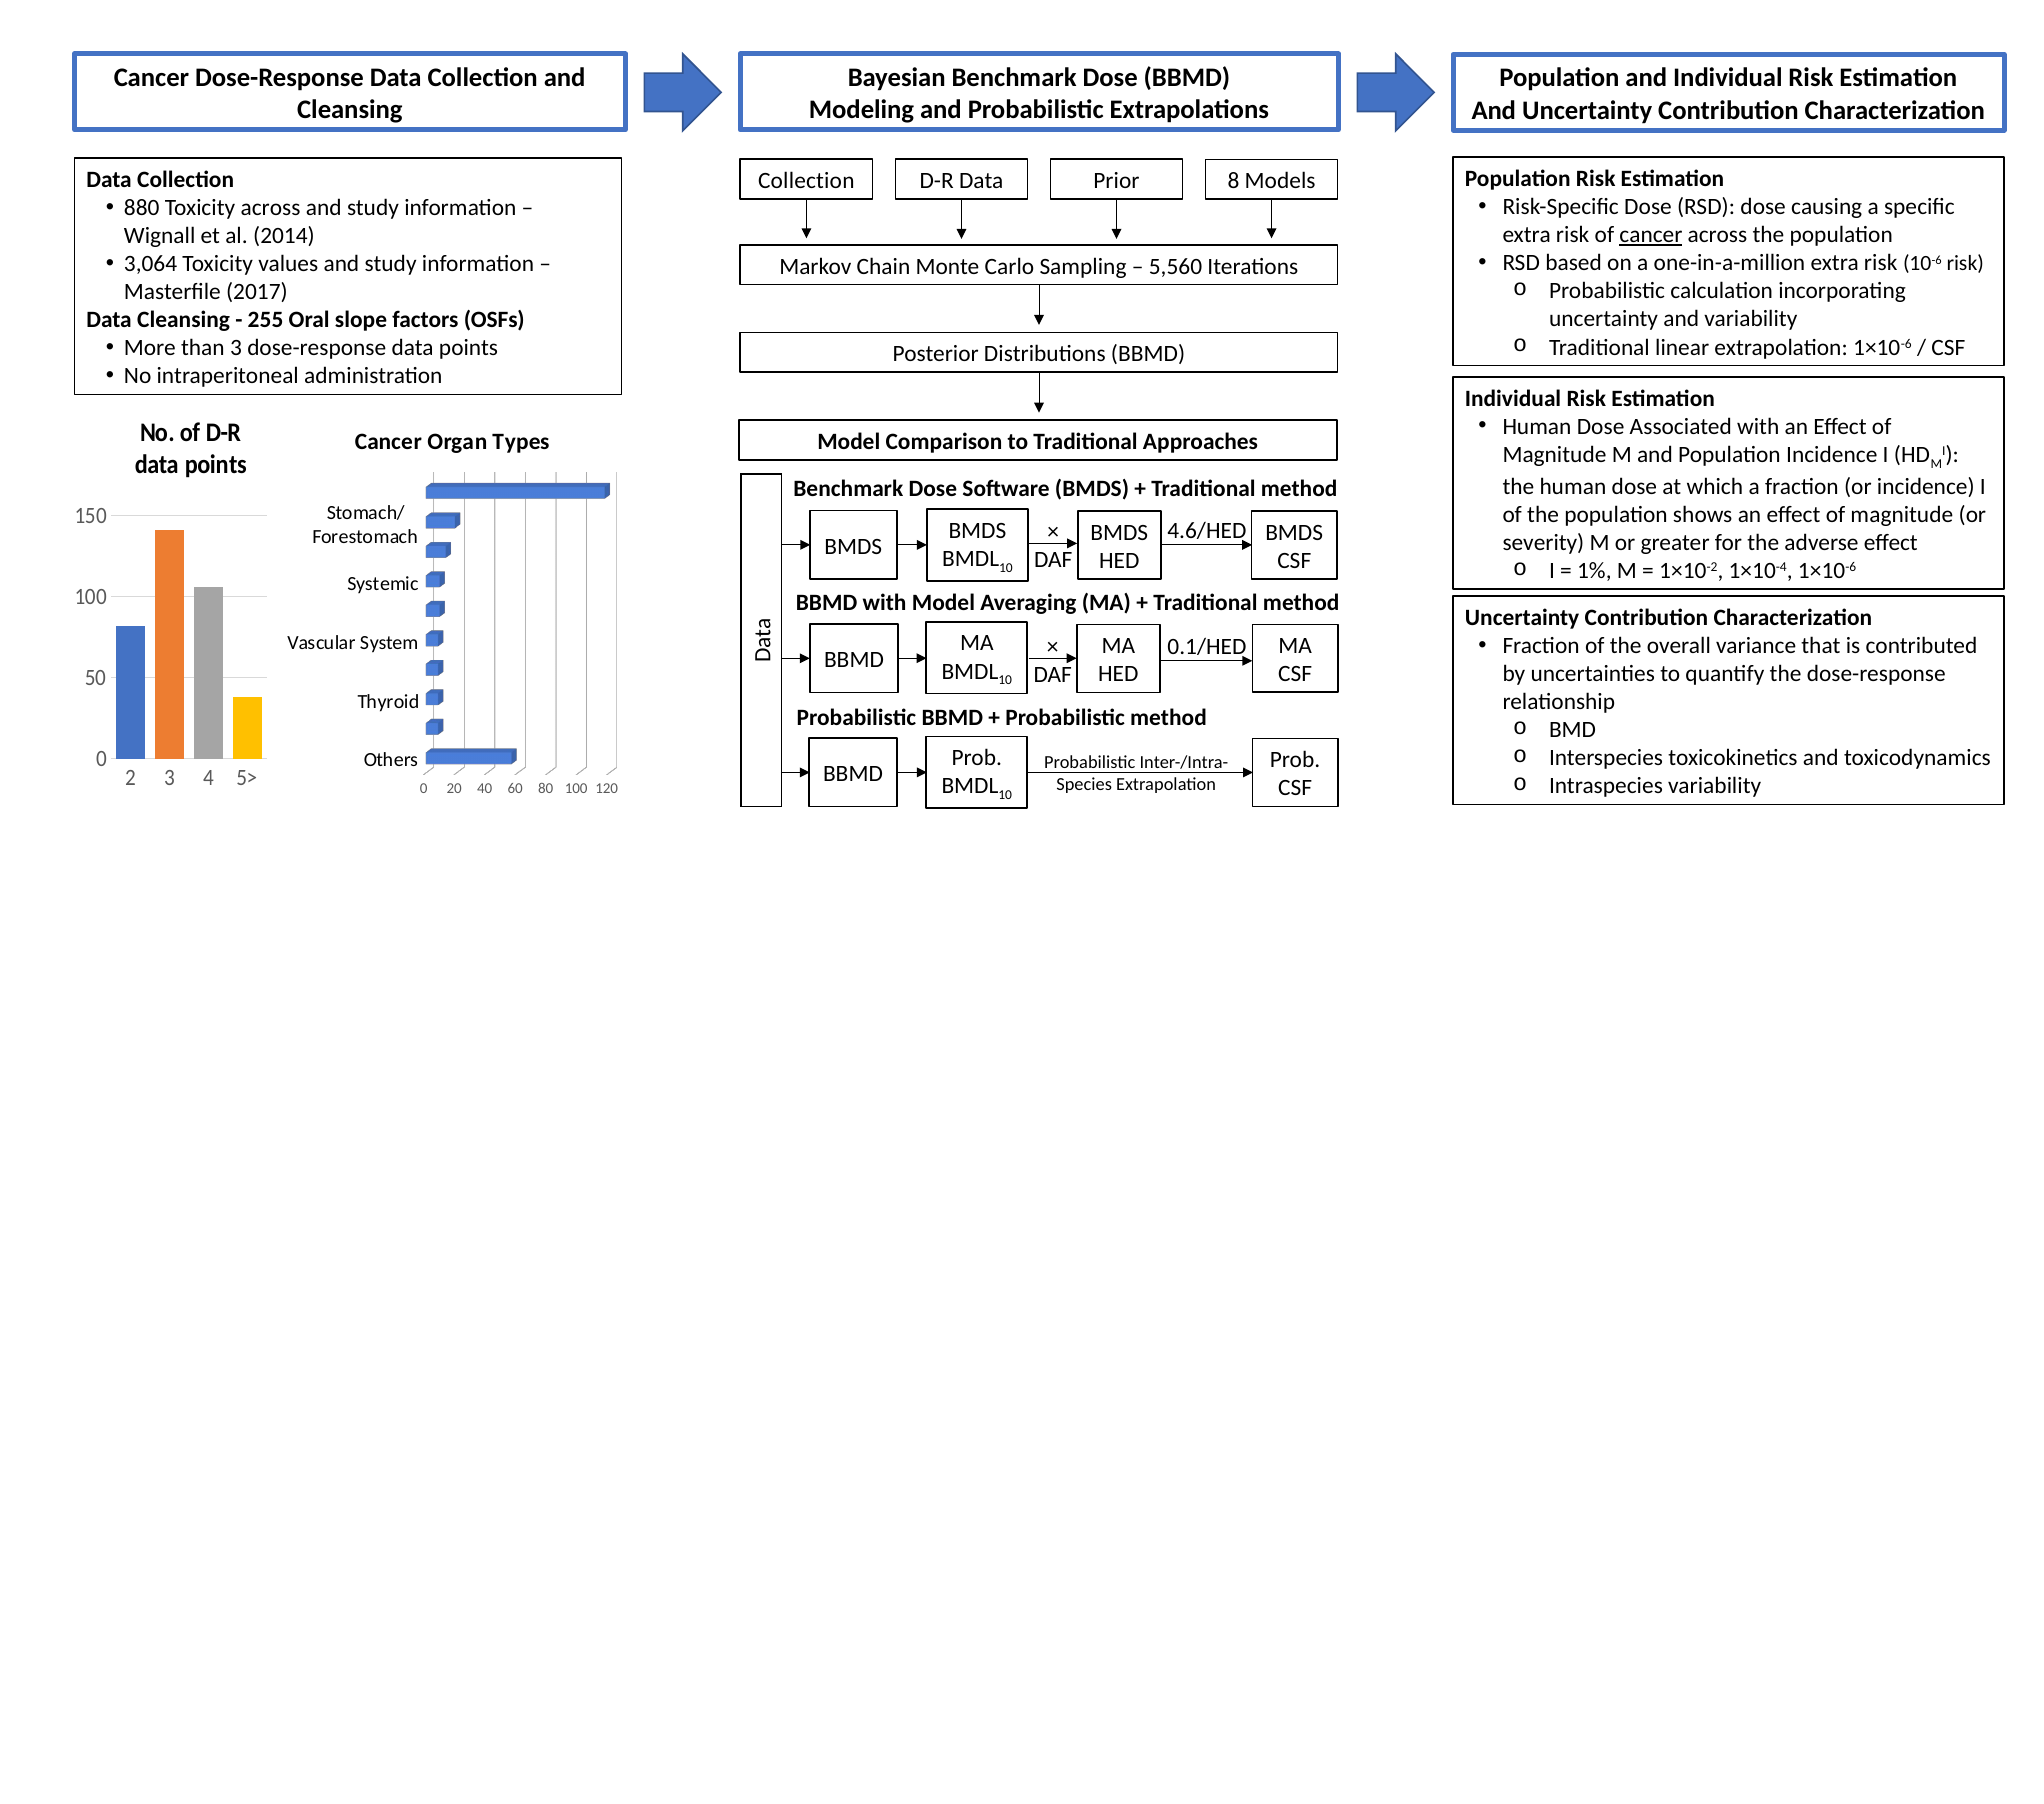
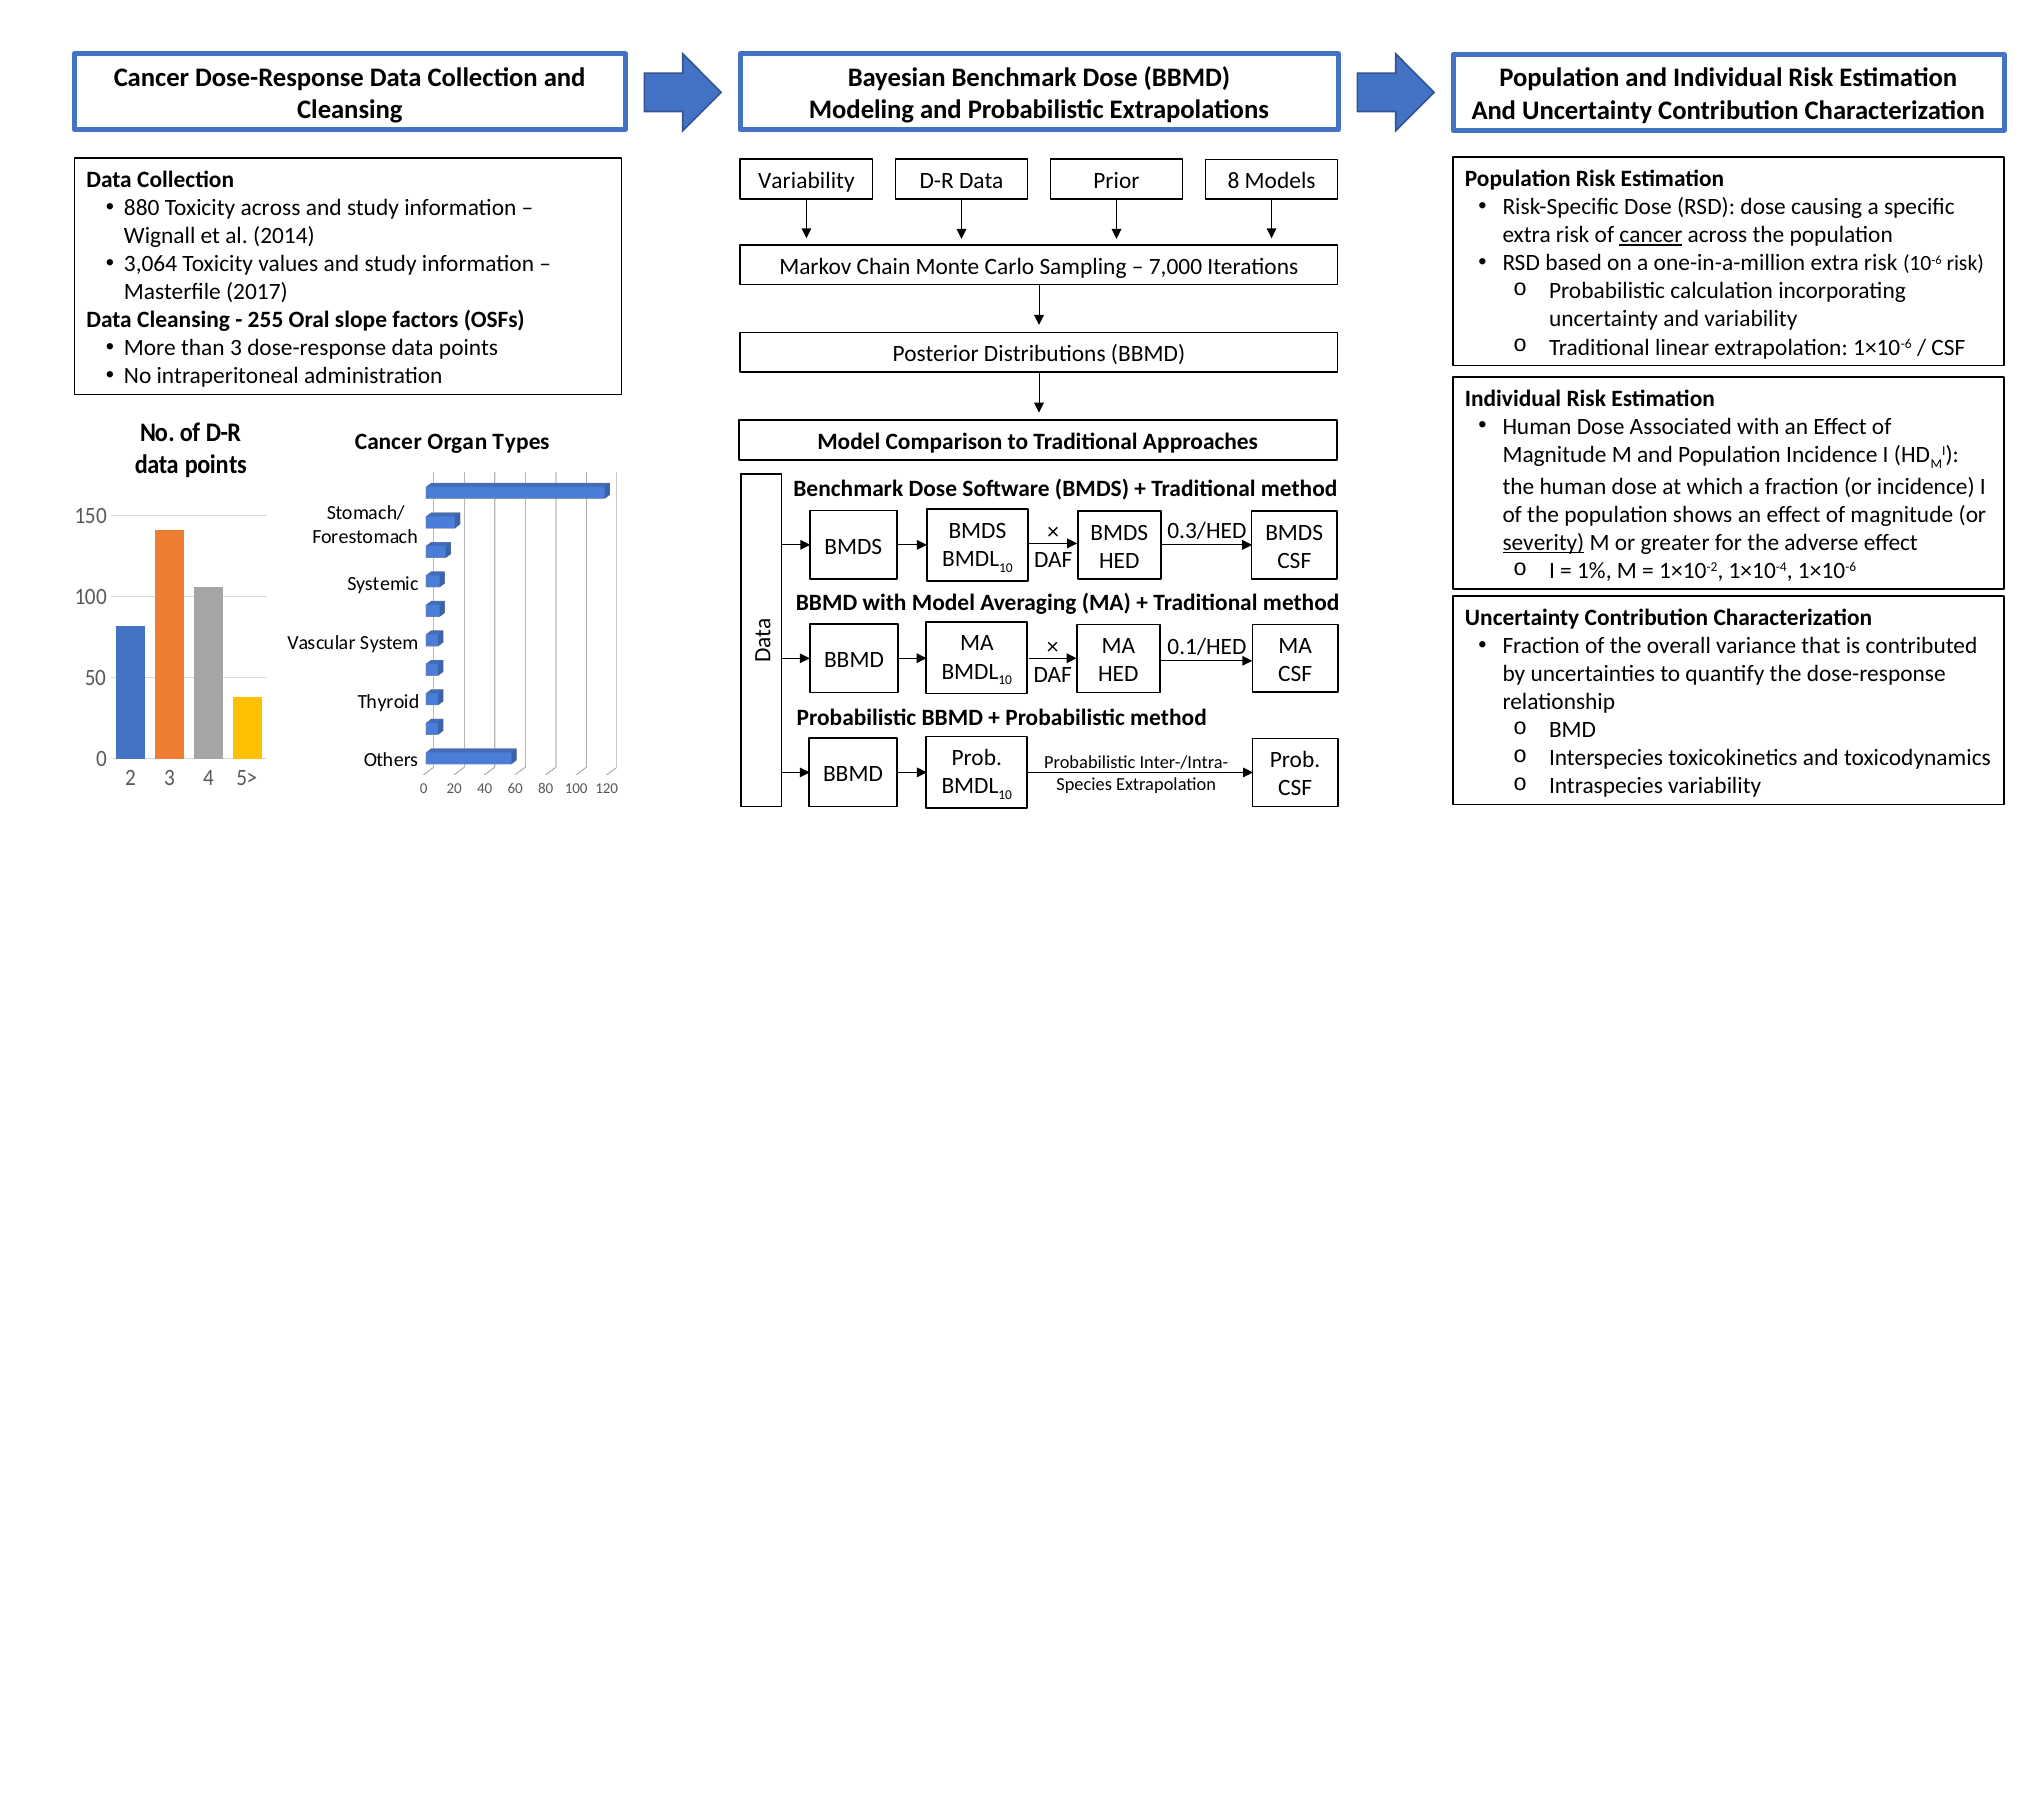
Collection at (806, 180): Collection -> Variability
5,560: 5,560 -> 7,000
4.6/HED: 4.6/HED -> 0.3/HED
severity underline: none -> present
